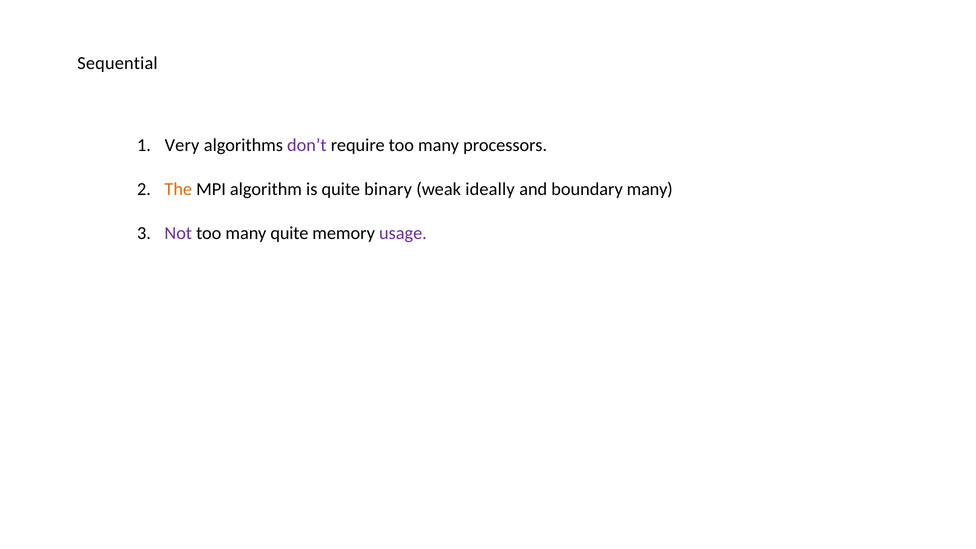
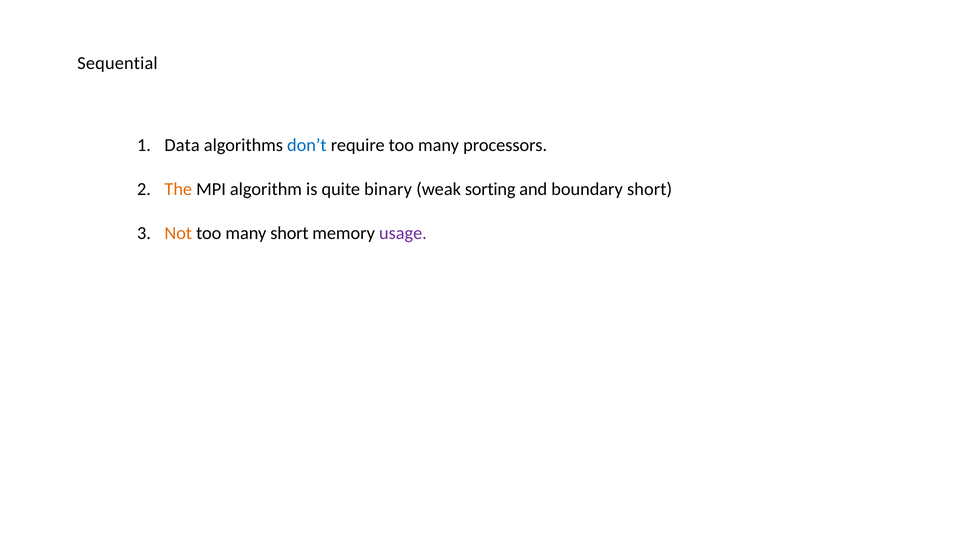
Very: Very -> Data
don’t colour: purple -> blue
ideally: ideally -> sorting
boundary many: many -> short
Not colour: purple -> orange
many quite: quite -> short
